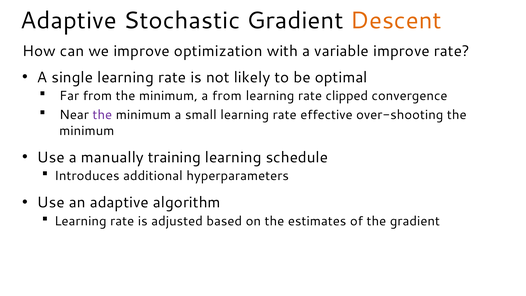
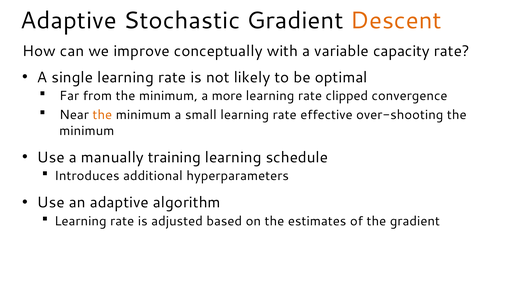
optimization: optimization -> conceptually
variable improve: improve -> capacity
a from: from -> more
the at (102, 115) colour: purple -> orange
